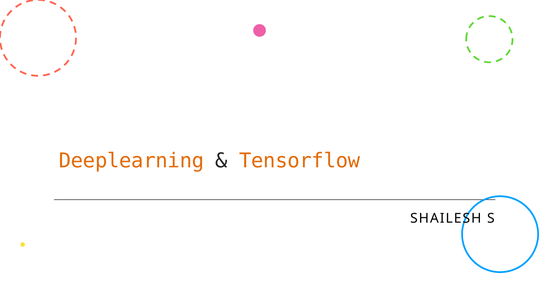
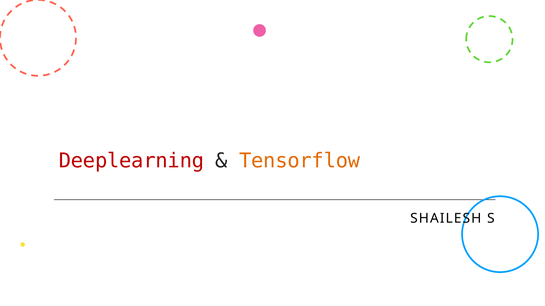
Deeplearning colour: orange -> red
